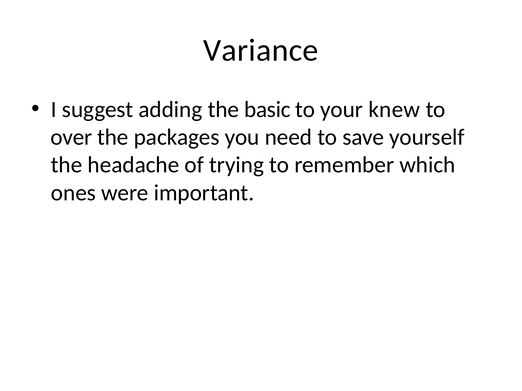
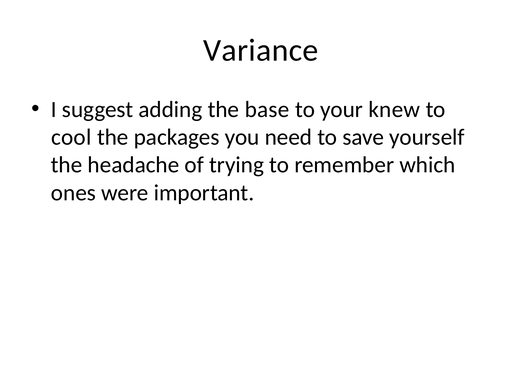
basic: basic -> base
over: over -> cool
